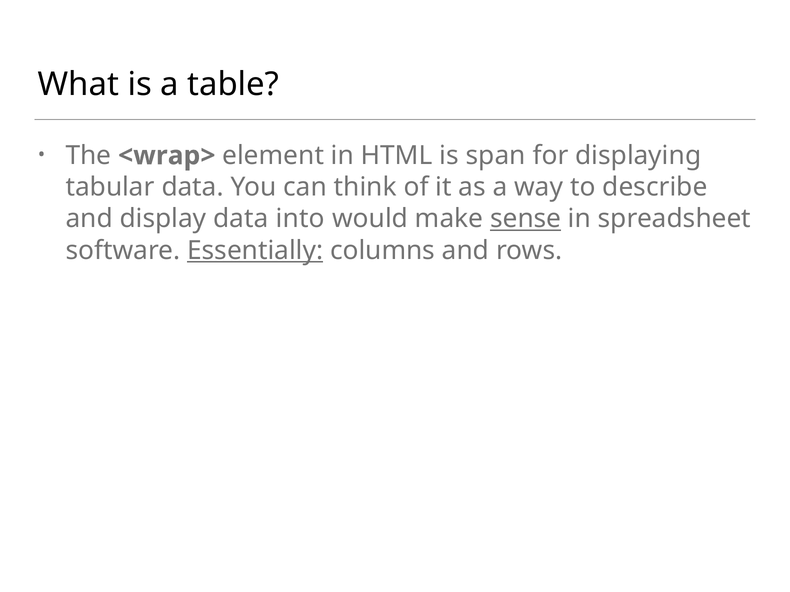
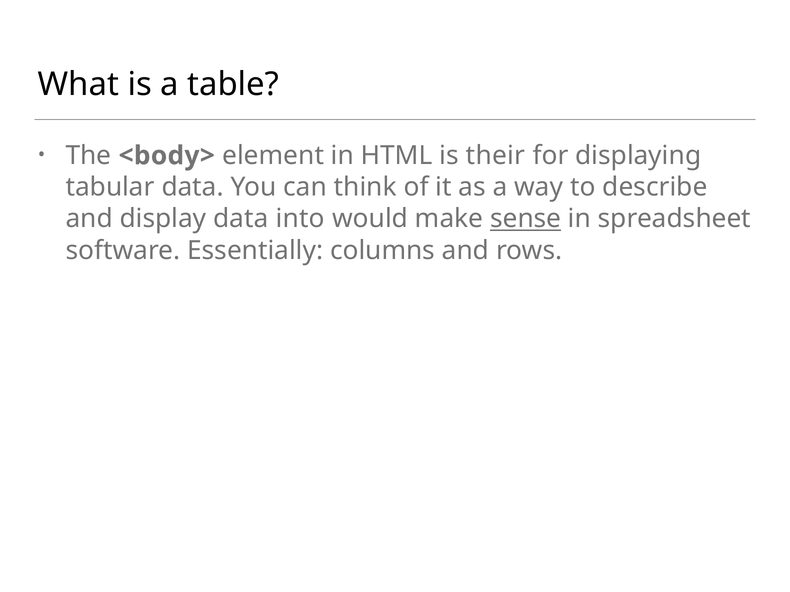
<wrap>: <wrap> -> <body>
span: span -> their
Essentially underline: present -> none
